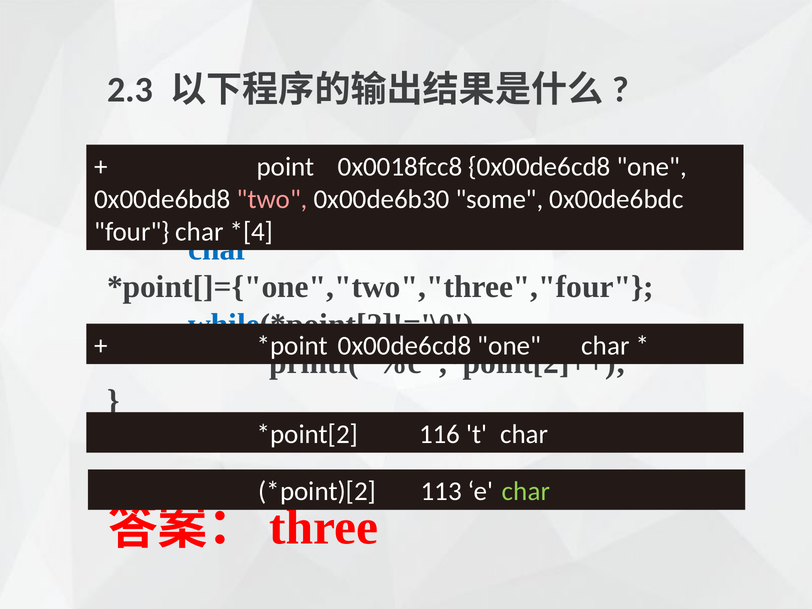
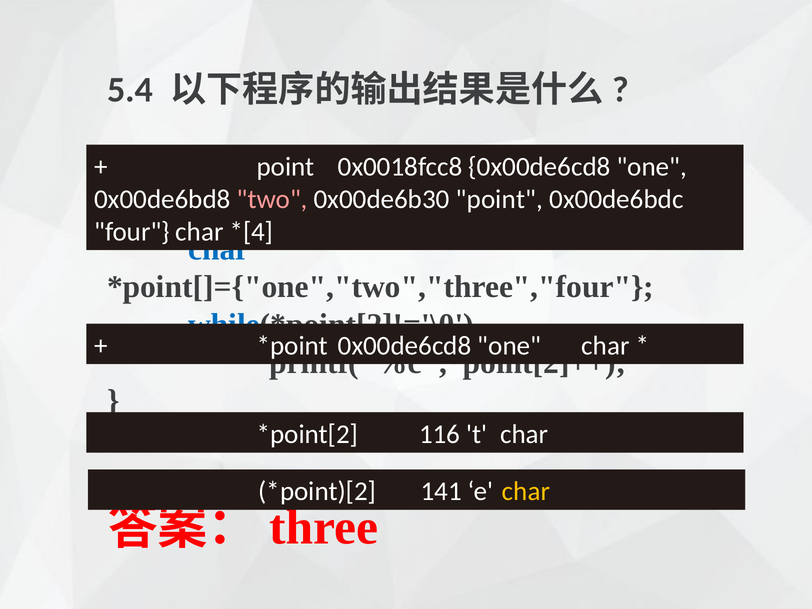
2.3: 2.3 -> 5.4
0x00de6b30 some: some -> point
113: 113 -> 141
char at (526, 492) colour: light green -> yellow
